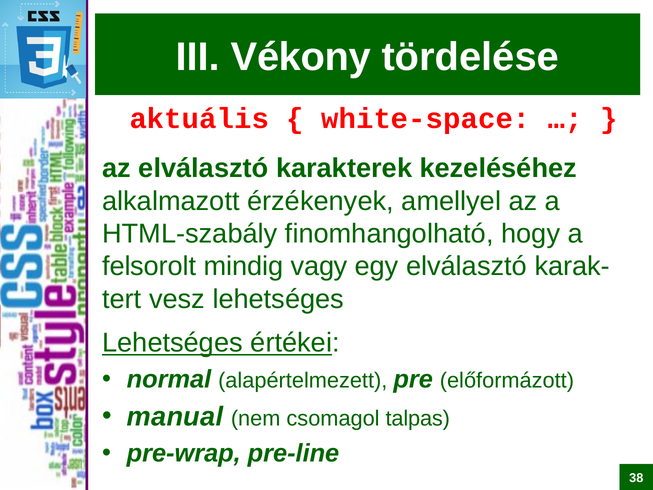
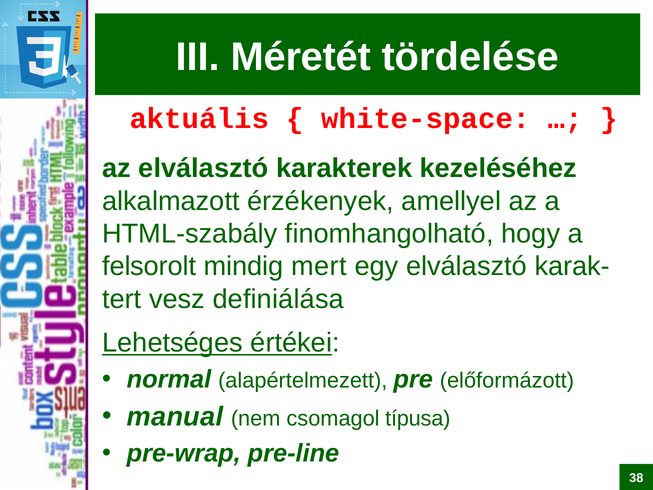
Vékony: Vékony -> Méretét
vagy: vagy -> mert
vesz lehetséges: lehetséges -> definiálása
talpas: talpas -> típusa
